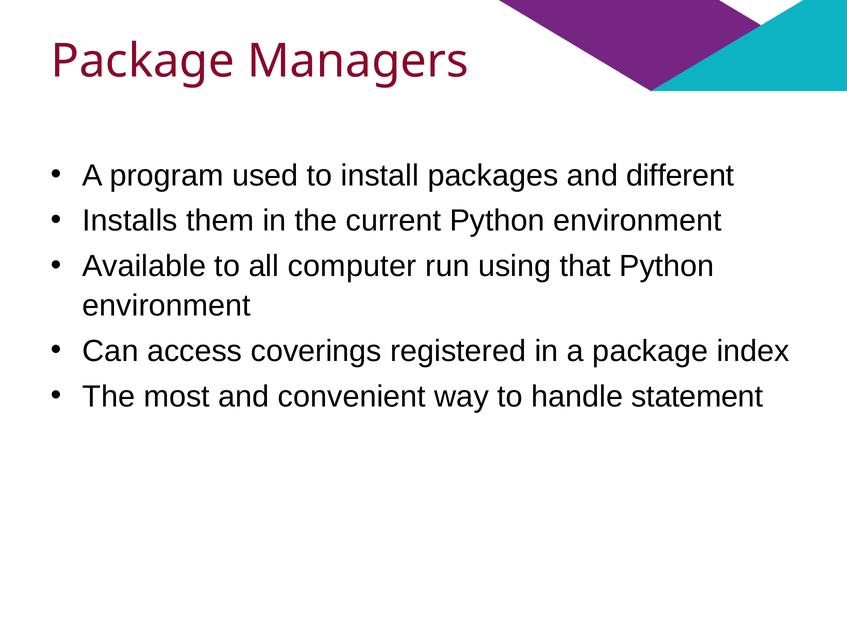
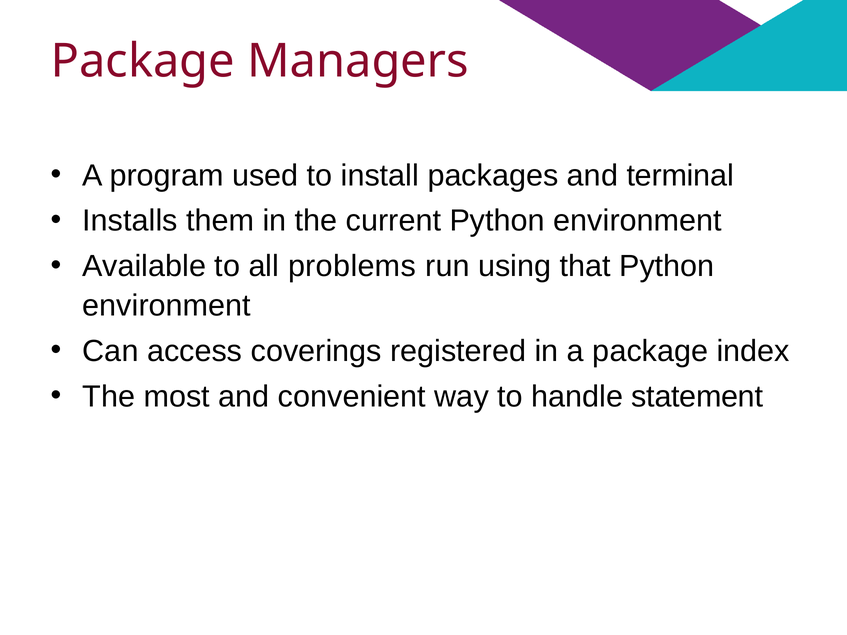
different: different -> terminal
computer: computer -> problems
